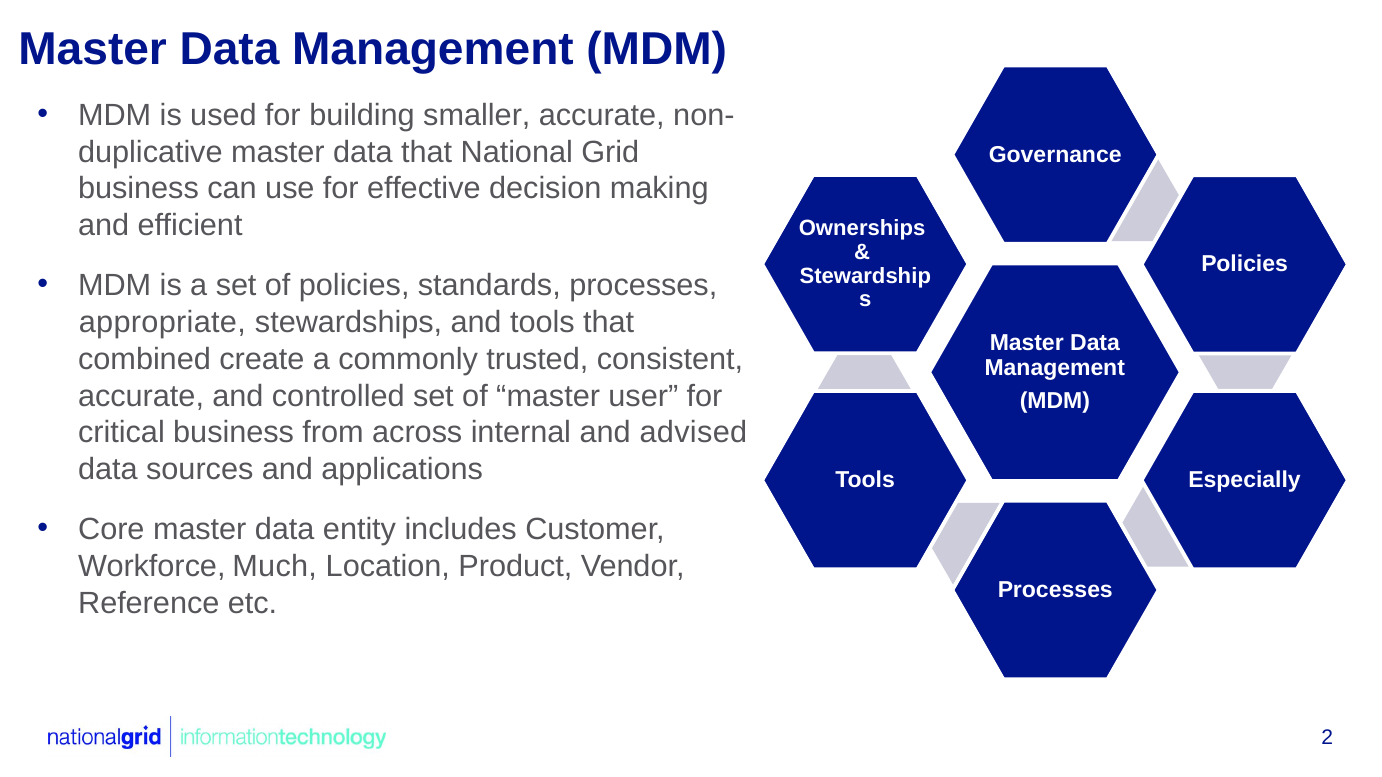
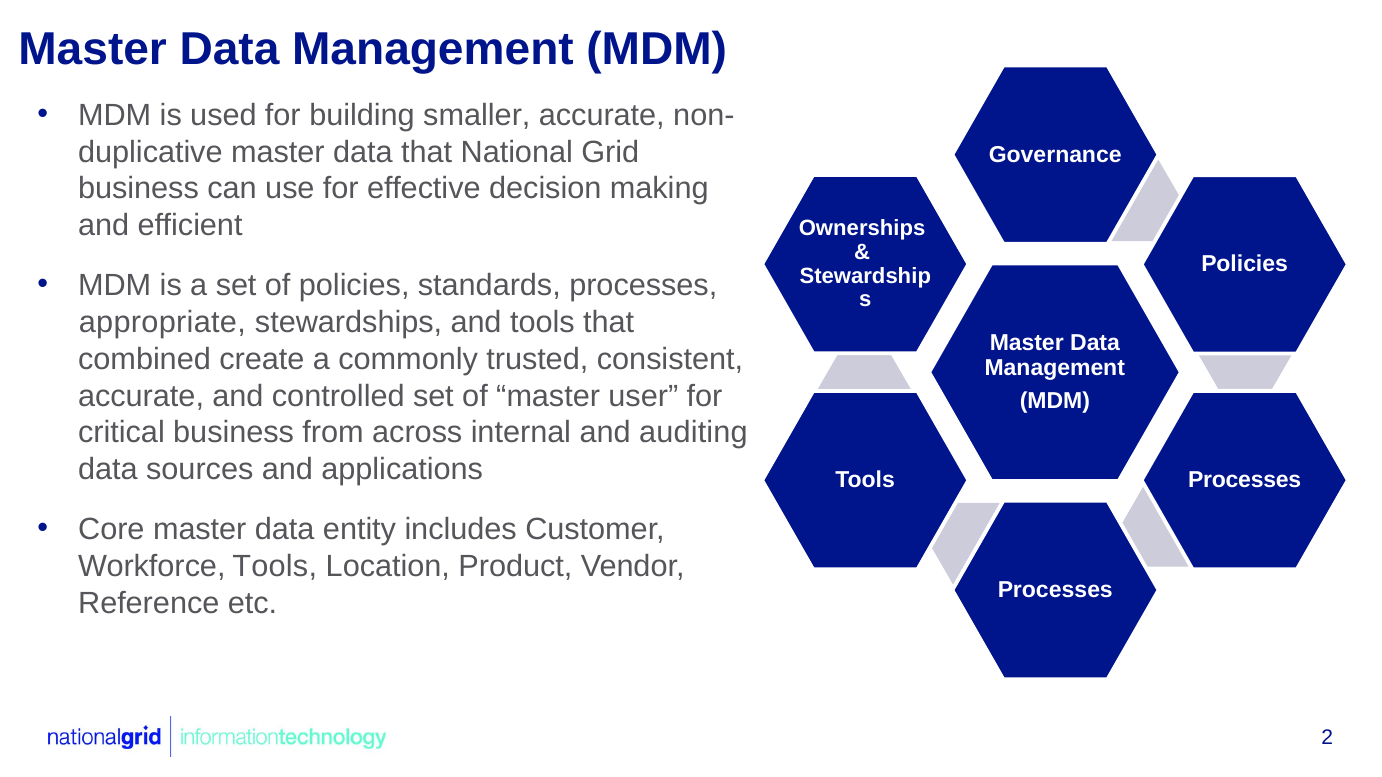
advised: advised -> auditing
Especially at (1245, 480): Especially -> Processes
Workforce Much: Much -> Tools
